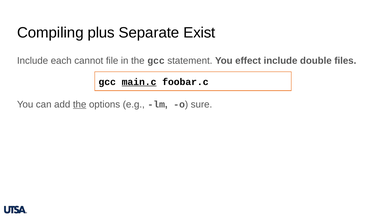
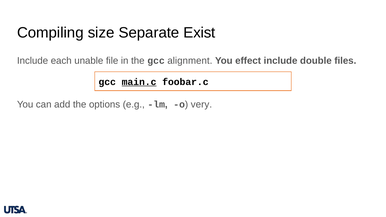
plus: plus -> size
cannot: cannot -> unable
statement: statement -> alignment
the at (80, 104) underline: present -> none
sure: sure -> very
